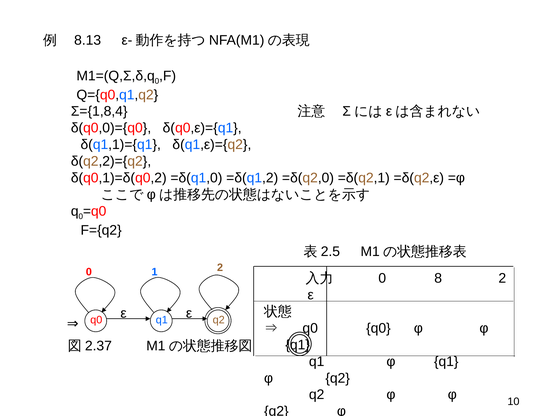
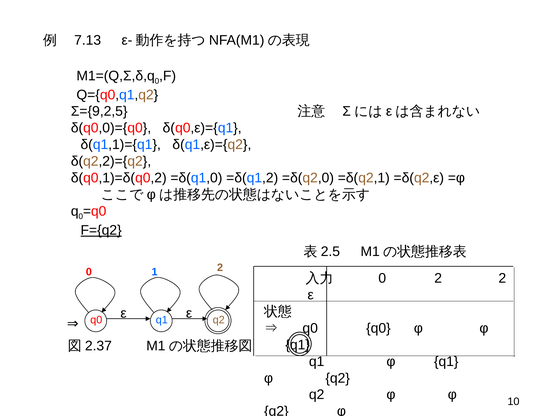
8.13: 8.13 -> 7.13
Σ={1,8,4: Σ={1,8,4 -> Σ={9,2,5
F={q2 underline: none -> present
0 8: 8 -> 2
